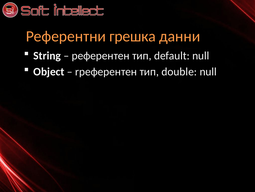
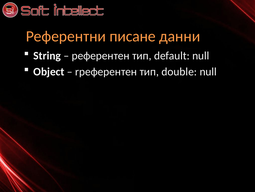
грешка: грешка -> писане
